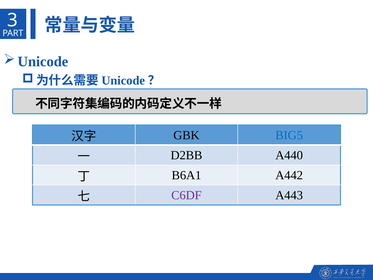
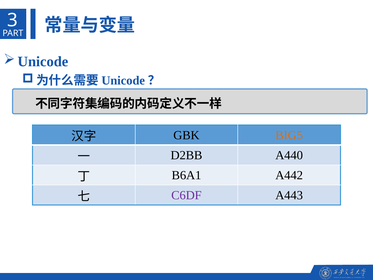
BIG5 colour: blue -> orange
